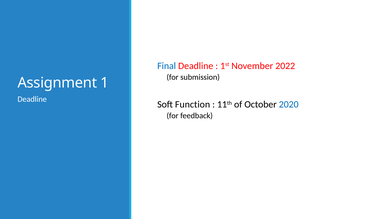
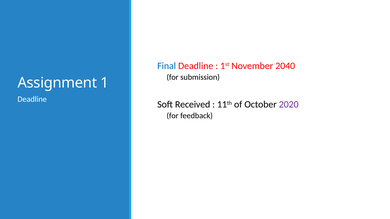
2022: 2022 -> 2040
Function: Function -> Received
2020 colour: blue -> purple
